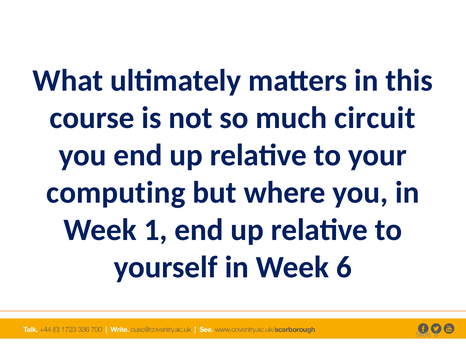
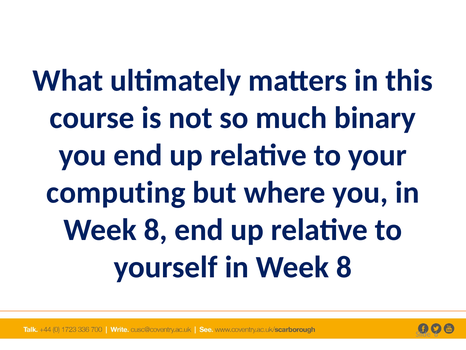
circuit: circuit -> binary
1 at (156, 230): 1 -> 8
yourself in Week 6: 6 -> 8
